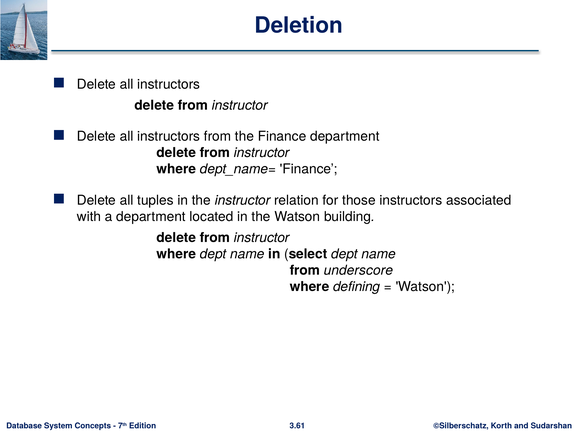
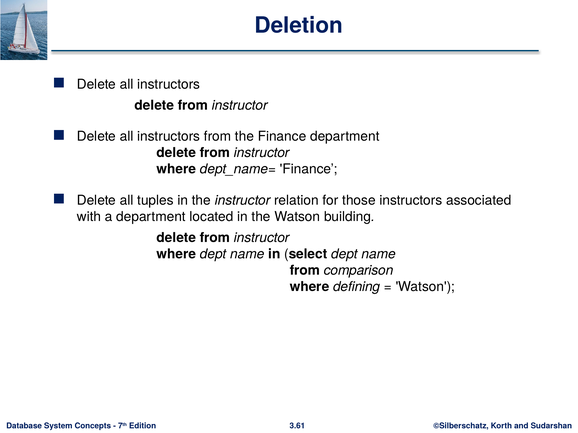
underscore: underscore -> comparison
